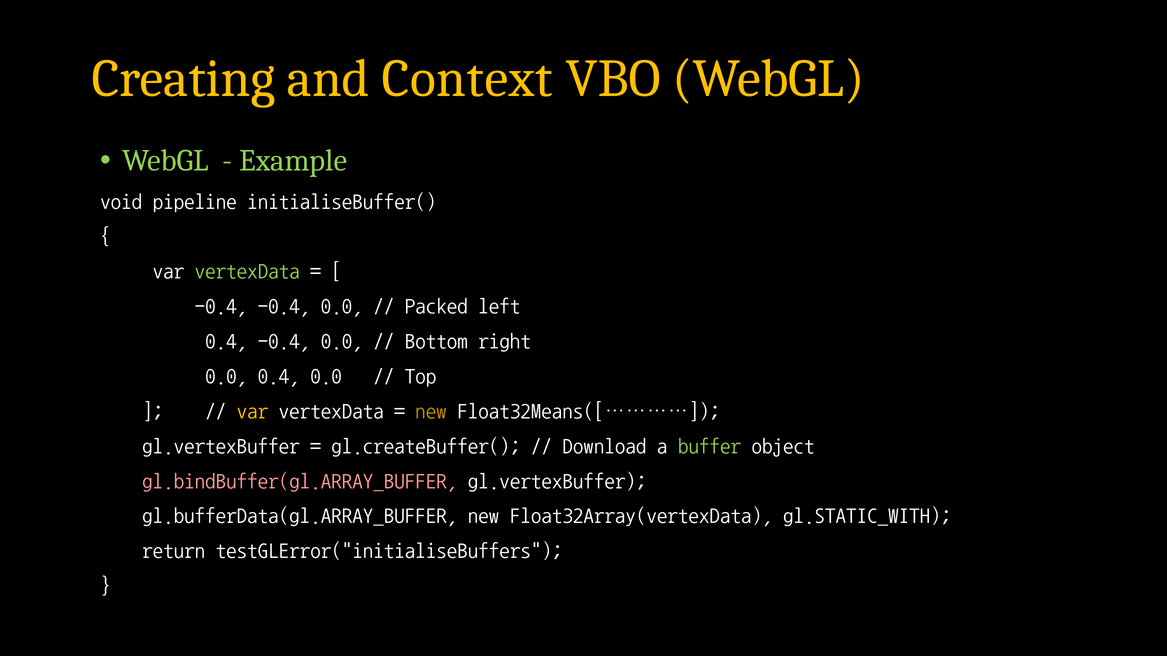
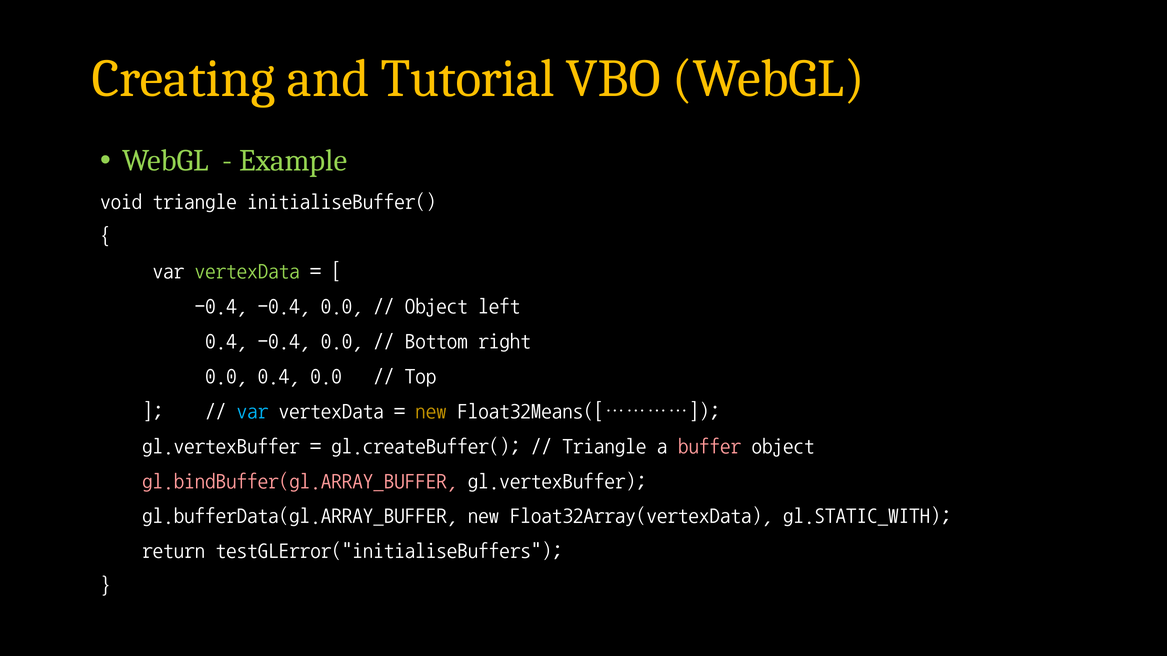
Context: Context -> Tutorial
void pipeline: pipeline -> triangle
Packed at (436, 306): Packed -> Object
var at (252, 411) colour: yellow -> light blue
Download at (604, 446): Download -> Triangle
buffer colour: light green -> pink
